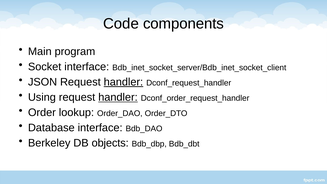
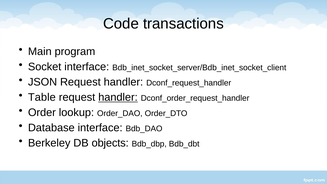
components: components -> transactions
handler at (123, 82) underline: present -> none
Using: Using -> Table
